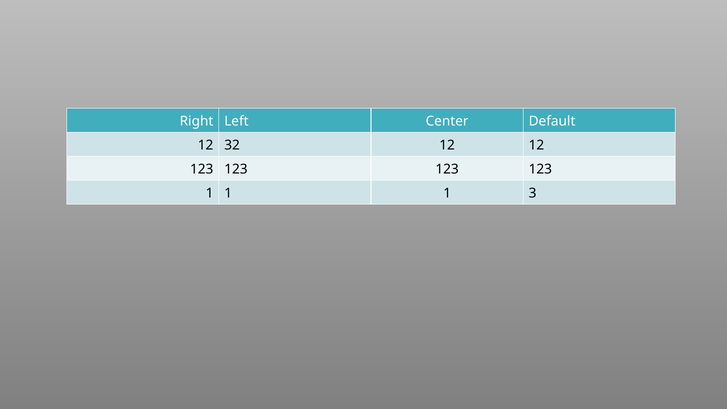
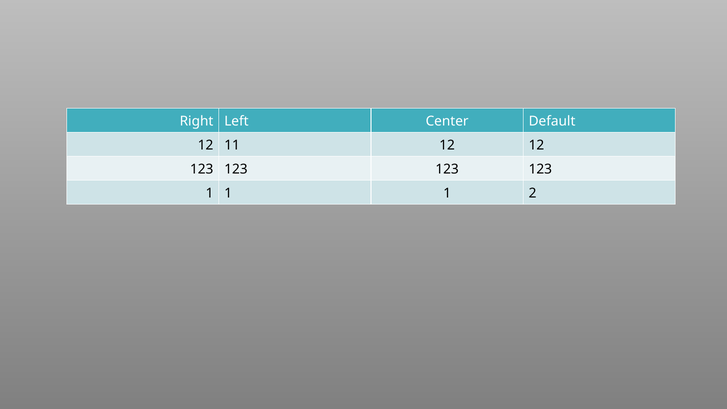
32: 32 -> 11
3: 3 -> 2
